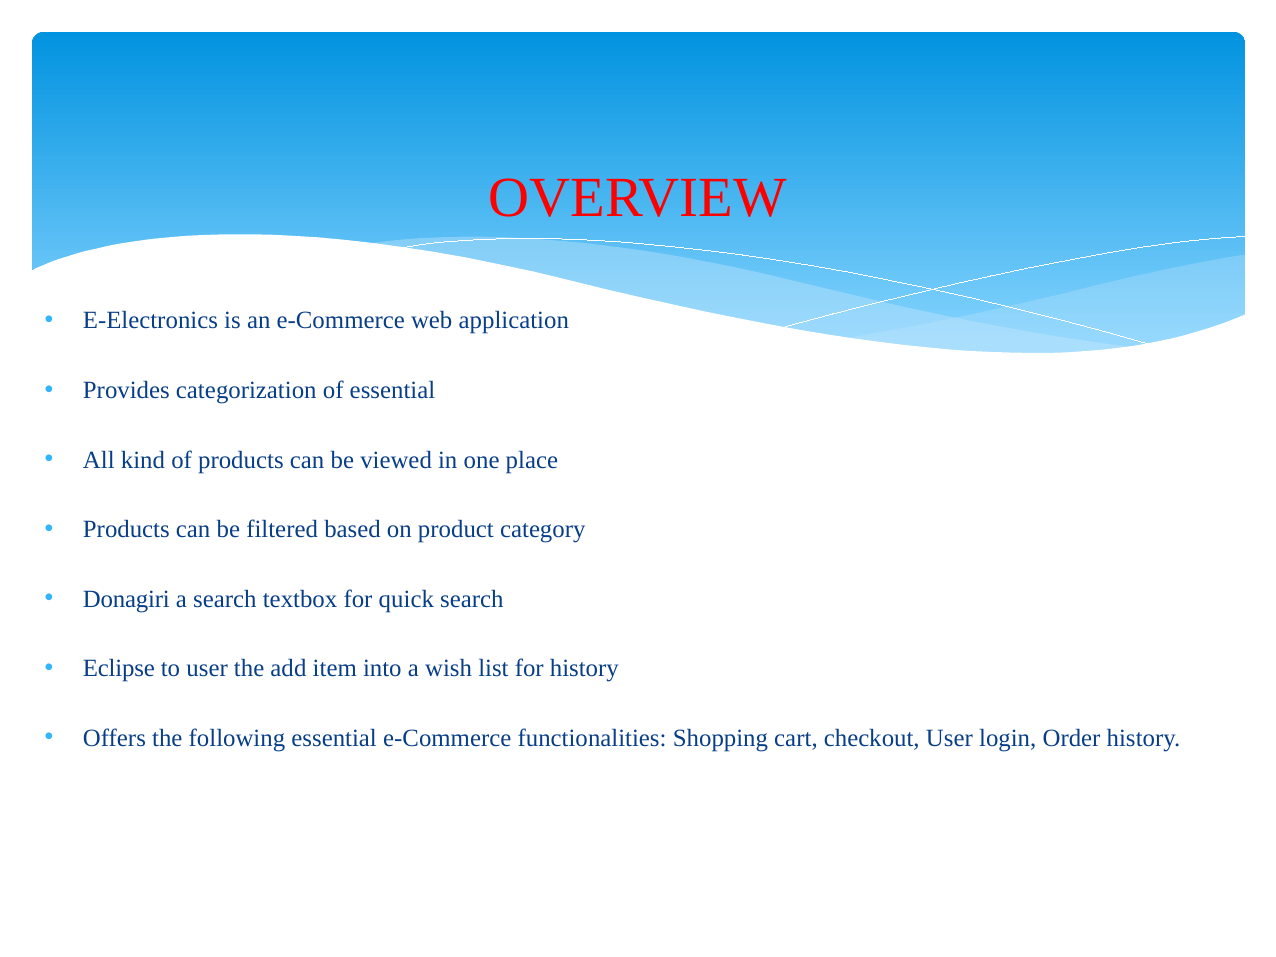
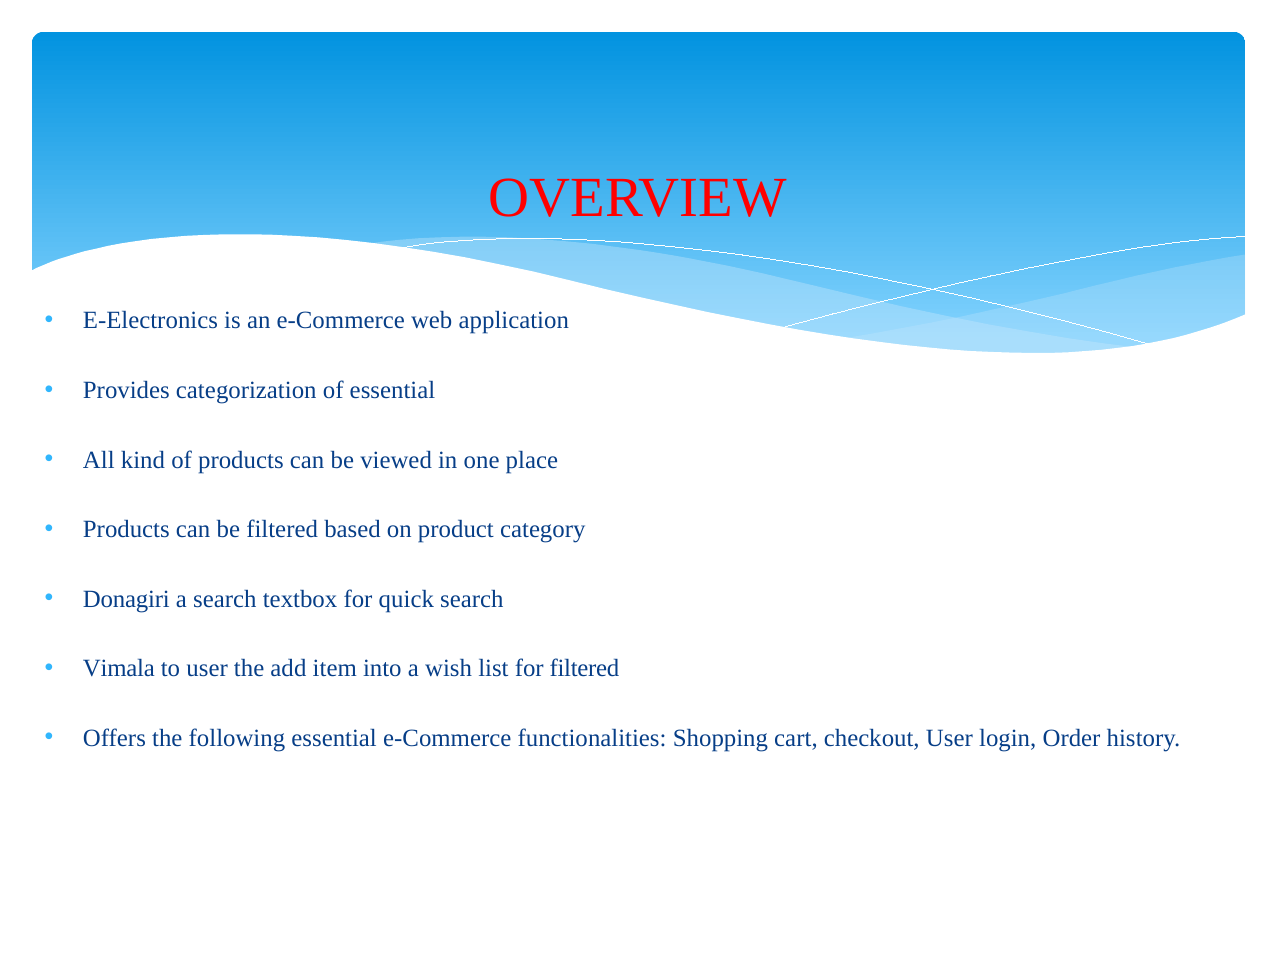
Eclipse: Eclipse -> Vimala
for history: history -> filtered
